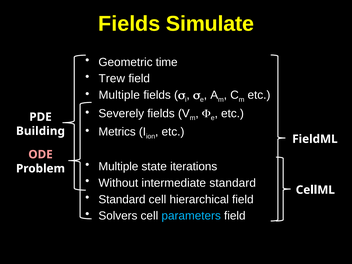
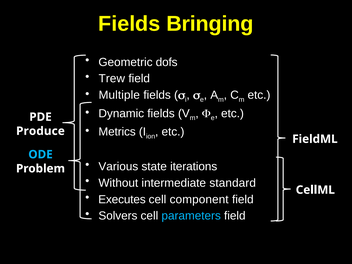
Simulate: Simulate -> Bringing
time: time -> dofs
Severely: Severely -> Dynamic
Building: Building -> Produce
ODE colour: pink -> light blue
Multiple at (118, 167): Multiple -> Various
Standard at (122, 199): Standard -> Executes
hierarchical: hierarchical -> component
